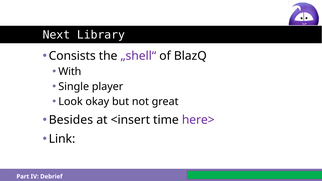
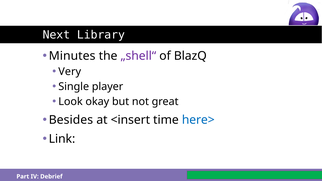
Consists: Consists -> Minutes
With: With -> Very
here> colour: purple -> blue
